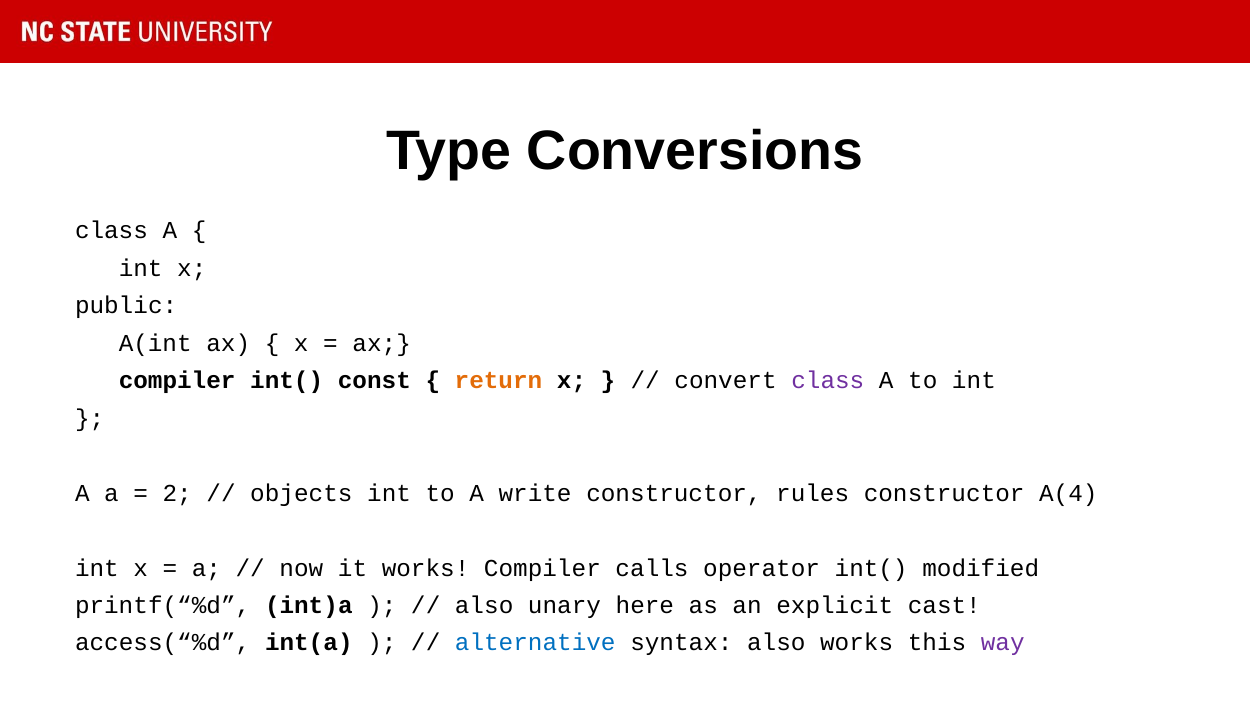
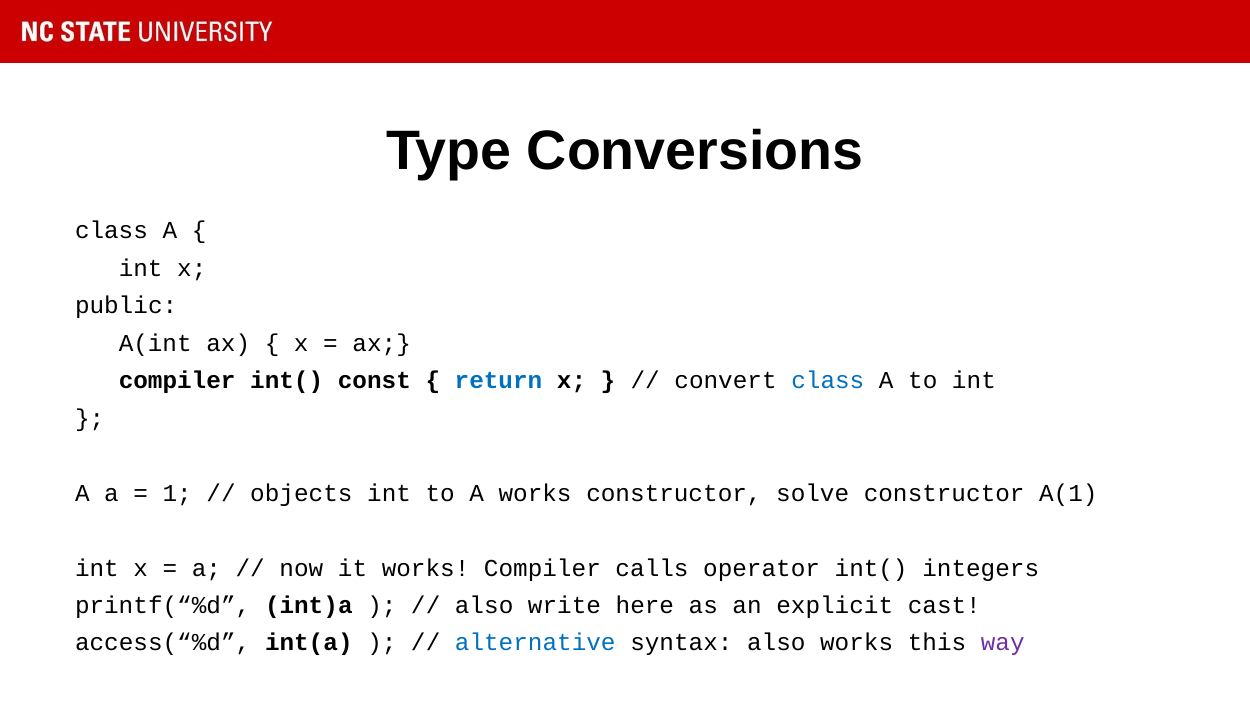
return colour: orange -> blue
class at (828, 381) colour: purple -> blue
2: 2 -> 1
A write: write -> works
rules: rules -> solve
A(4: A(4 -> A(1
modified: modified -> integers
unary: unary -> write
